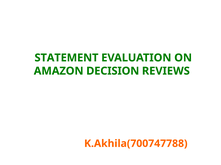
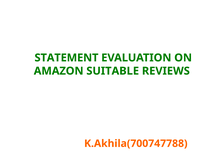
DECISION: DECISION -> SUITABLE
